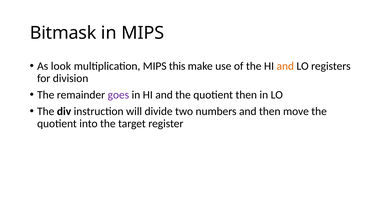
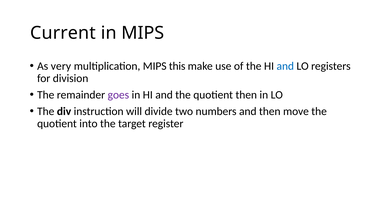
Bitmask: Bitmask -> Current
look: look -> very
and at (285, 66) colour: orange -> blue
